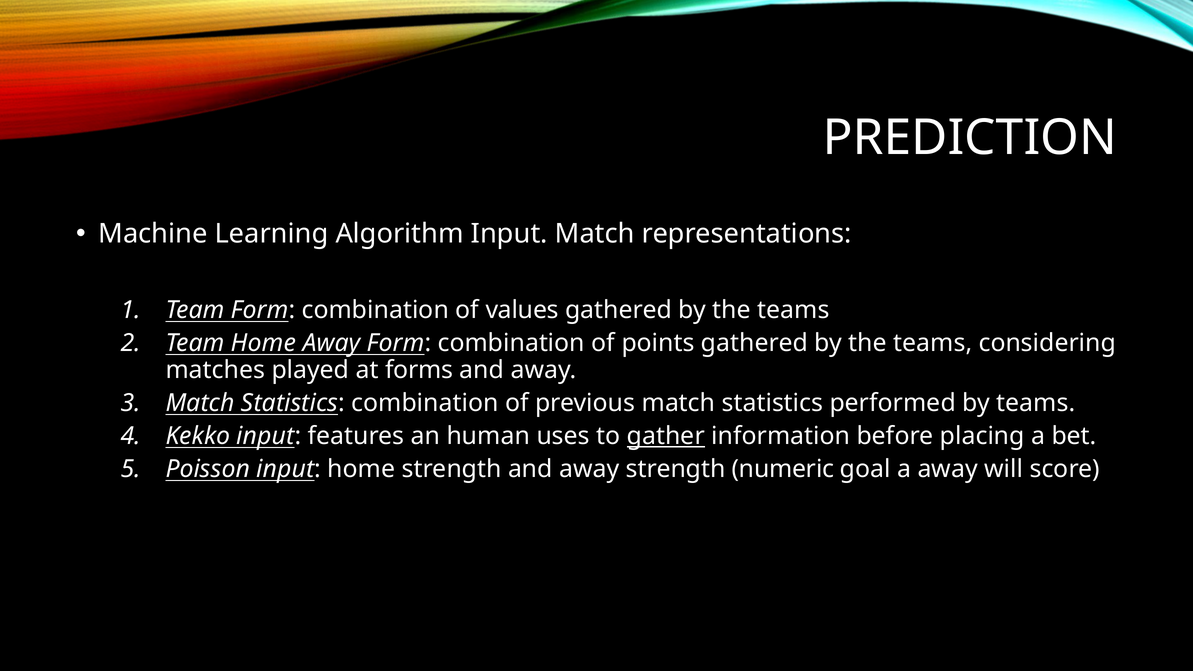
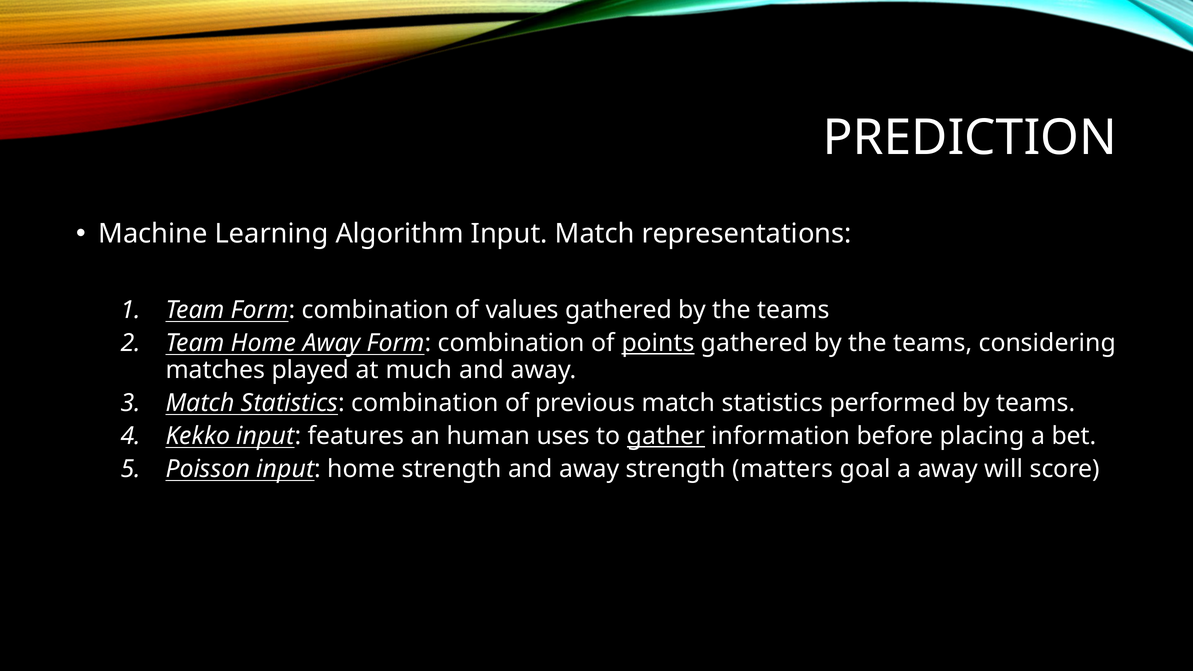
points underline: none -> present
forms: forms -> much
numeric: numeric -> matters
